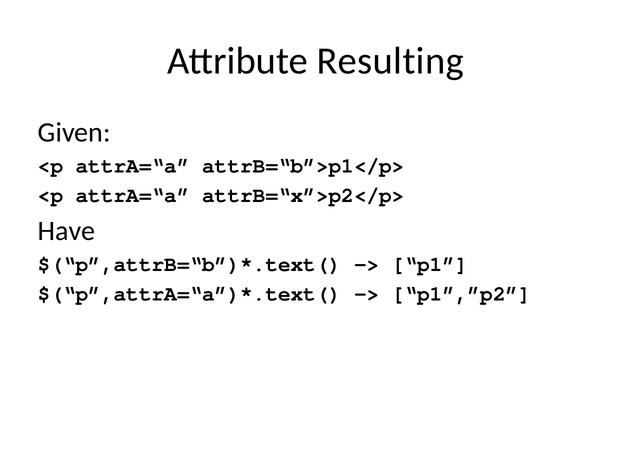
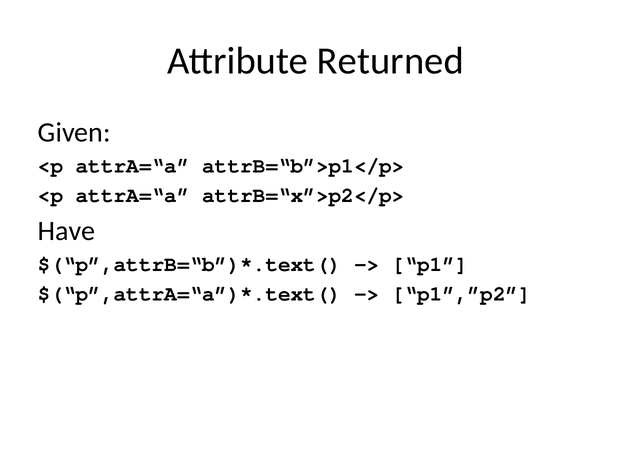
Resulting: Resulting -> Returned
